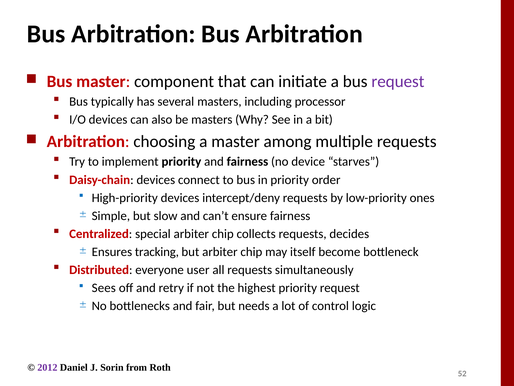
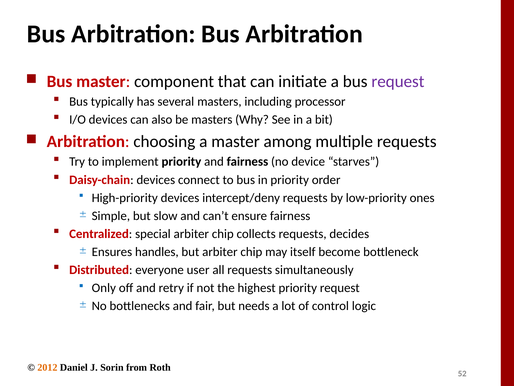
tracking: tracking -> handles
Sees: Sees -> Only
2012 colour: purple -> orange
